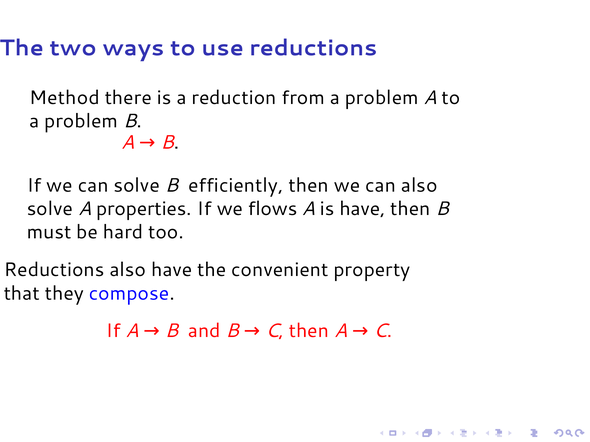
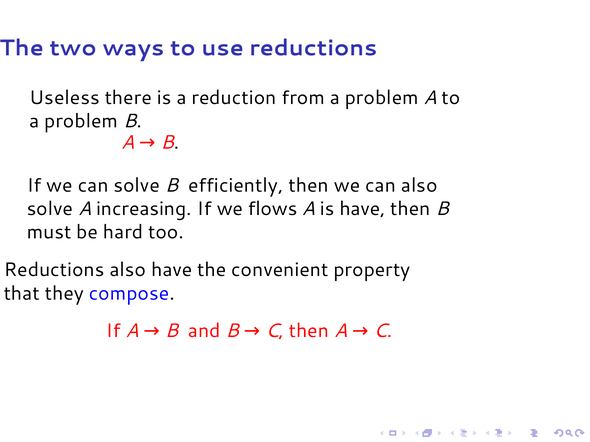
Method: Method -> Useless
properties: properties -> increasing
